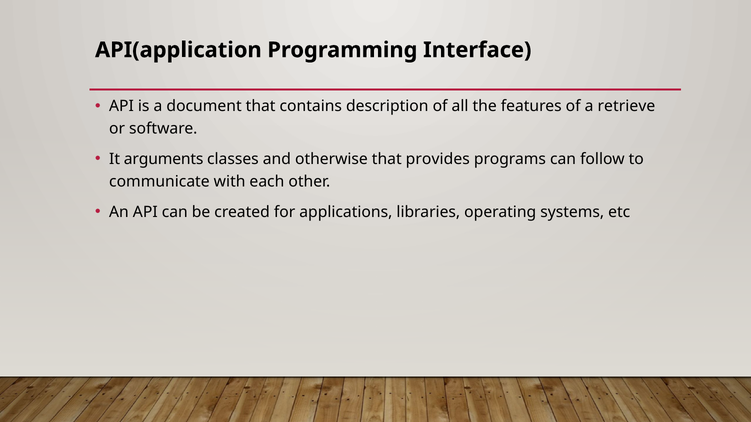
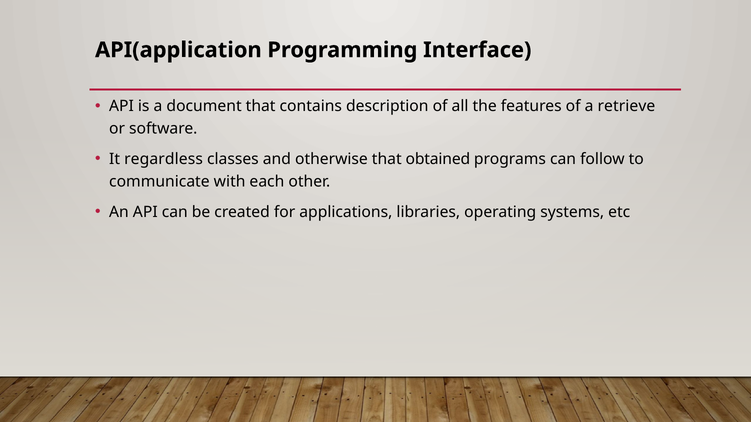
arguments: arguments -> regardless
provides: provides -> obtained
